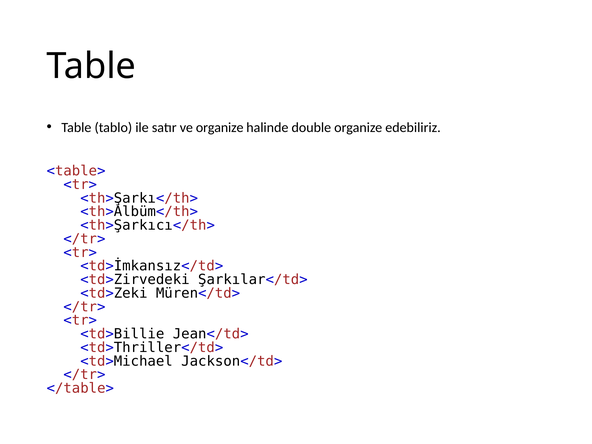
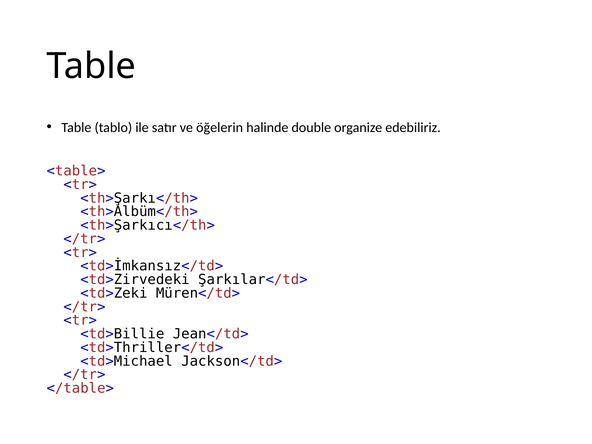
ve organize: organize -> öğelerin
